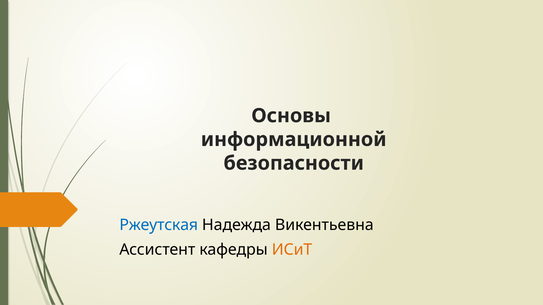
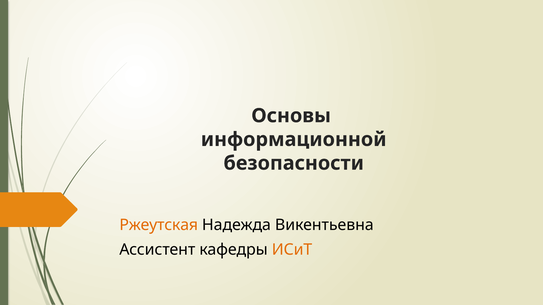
Ржеутская colour: blue -> orange
